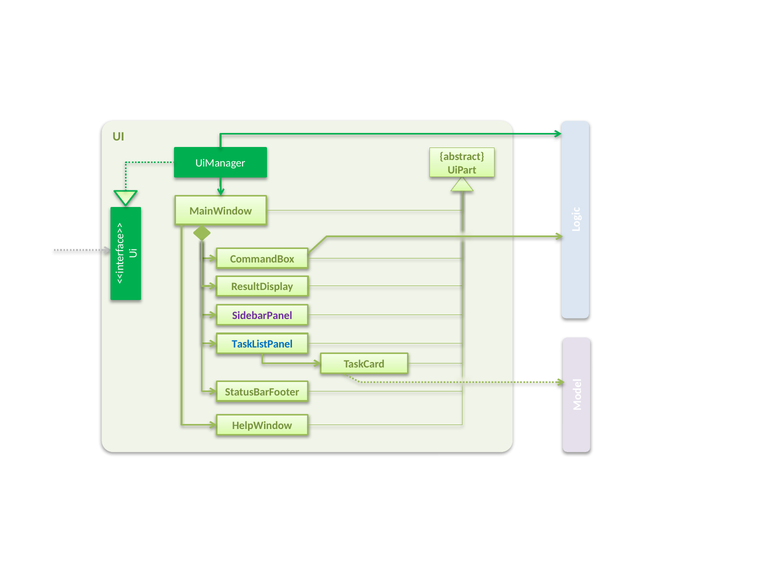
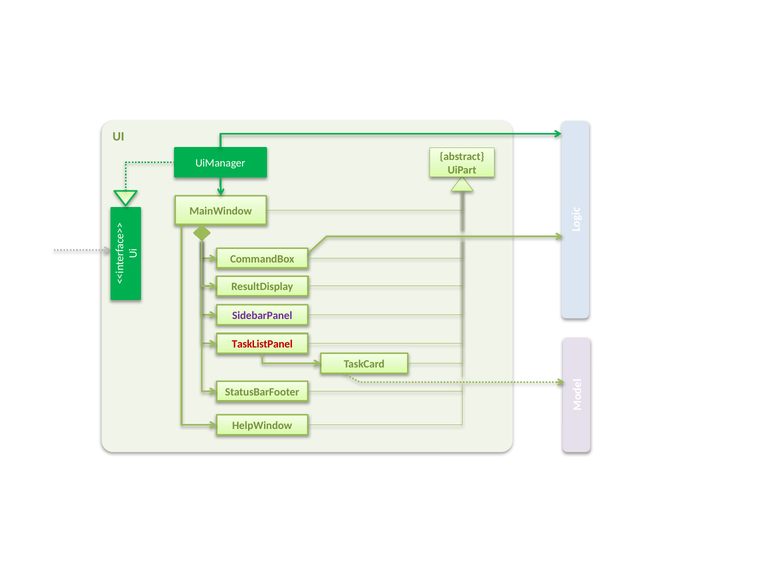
TaskListPanel colour: blue -> red
